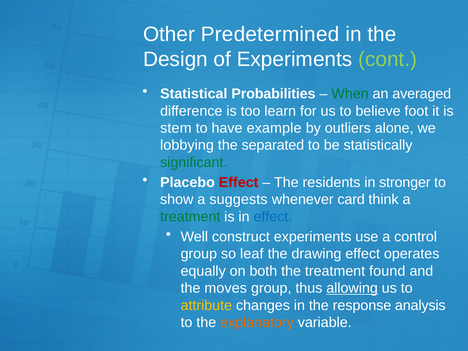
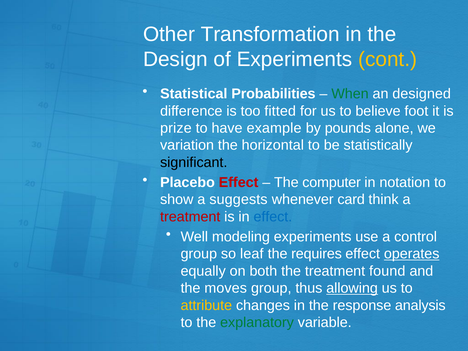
Predetermined: Predetermined -> Transformation
cont colour: light green -> yellow
averaged: averaged -> designed
learn: learn -> fitted
stem: stem -> prize
outliers: outliers -> pounds
lobbying: lobbying -> variation
separated: separated -> horizontal
significant colour: green -> black
residents: residents -> computer
stronger: stronger -> notation
treatment at (190, 217) colour: green -> red
construct: construct -> modeling
drawing: drawing -> requires
operates underline: none -> present
explanatory colour: orange -> green
